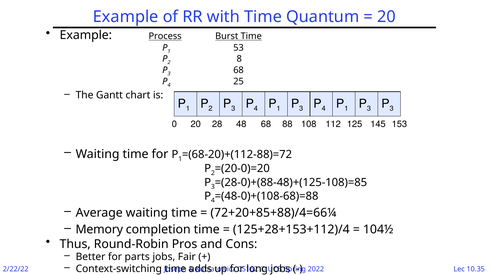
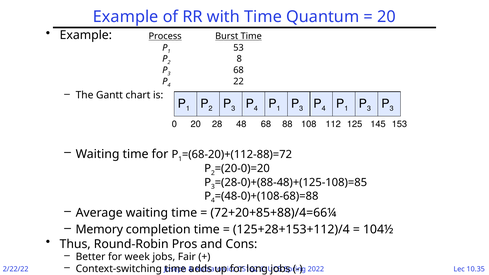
25: 25 -> 22
parts: parts -> week
